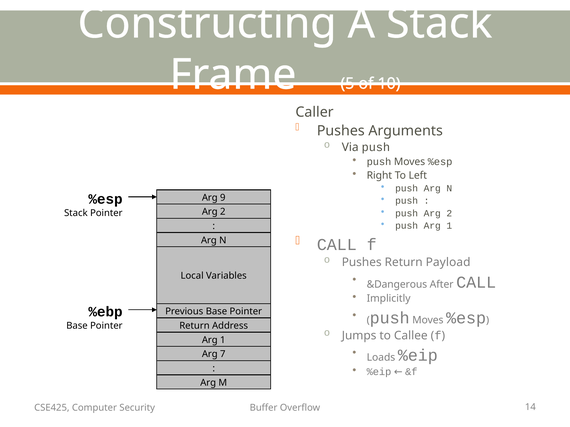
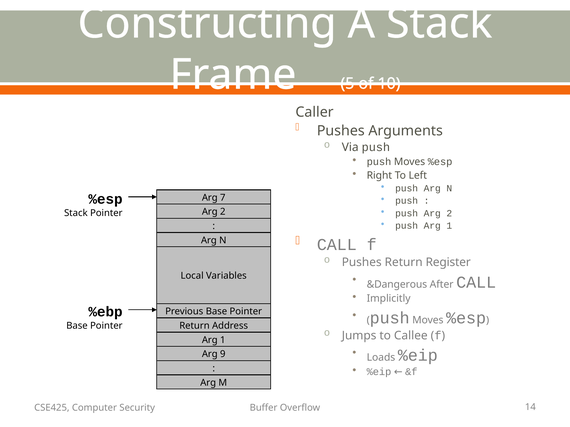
9: 9 -> 7
Payload: Payload -> Register
7: 7 -> 9
